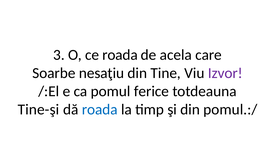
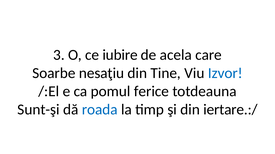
ce roada: roada -> iubire
Izvor colour: purple -> blue
Tine-şi: Tine-şi -> Sunt-şi
pomul.:/: pomul.:/ -> iertare.:/
